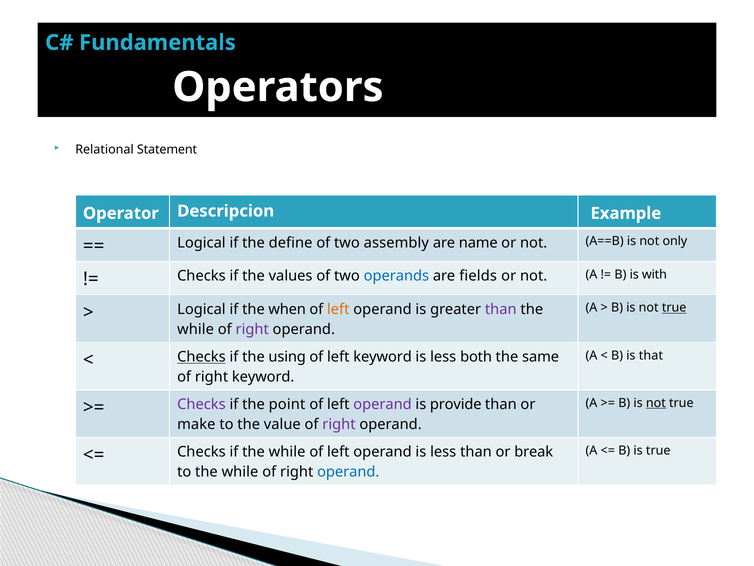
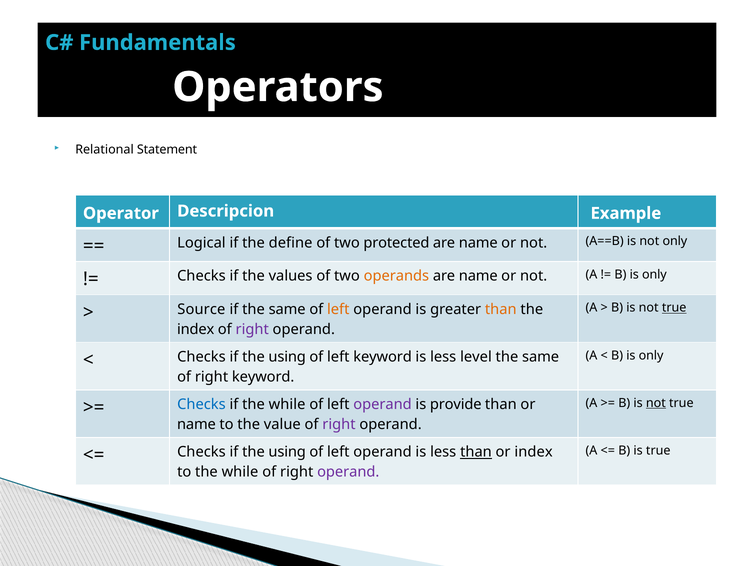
assembly: assembly -> protected
operands colour: blue -> orange
fields at (478, 276): fields -> name
with at (654, 274): with -> only
Logical at (201, 309): Logical -> Source
if the when: when -> same
than at (501, 309) colour: purple -> orange
while at (196, 329): while -> index
that at (651, 355): that -> only
Checks at (201, 357) underline: present -> none
both: both -> level
Checks at (201, 404) colour: purple -> blue
if the point: point -> while
make at (196, 424): make -> name
while at (287, 452): while -> using
than at (476, 452) underline: none -> present
or break: break -> index
operand at (348, 472) colour: blue -> purple
